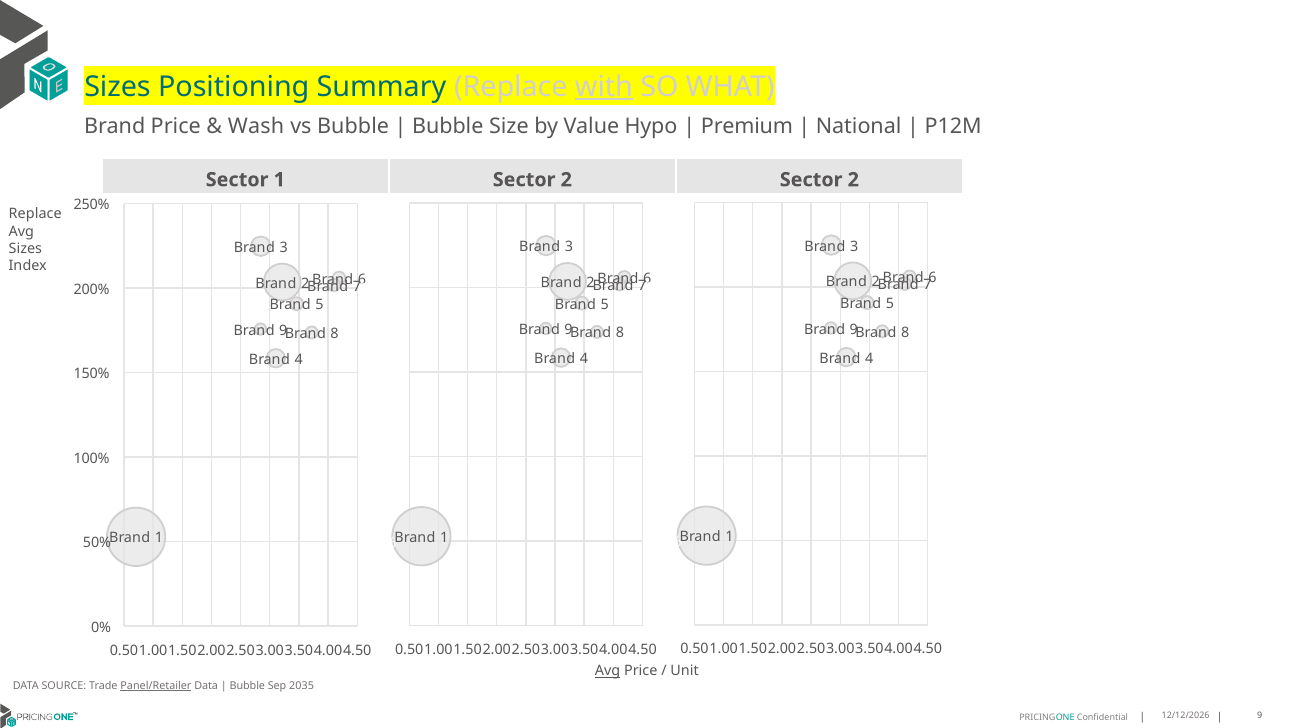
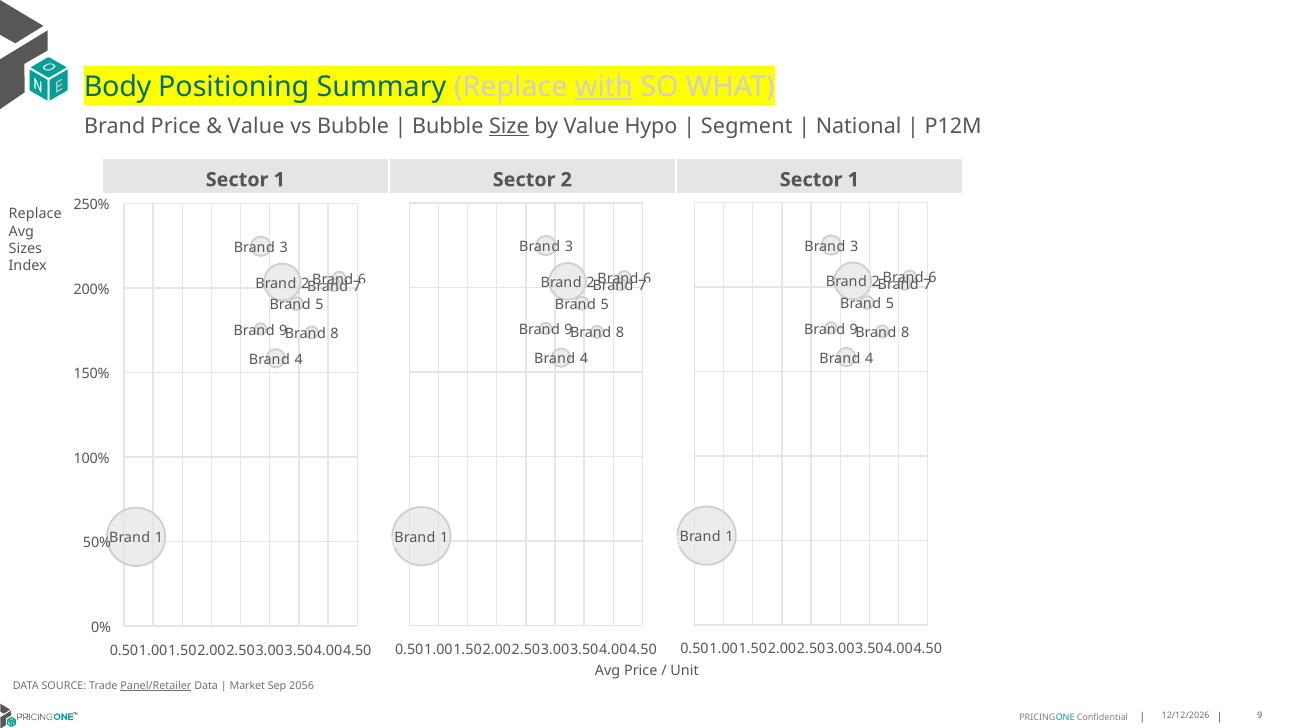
Sizes at (117, 87): Sizes -> Body
Wash at (256, 126): Wash -> Value
Size underline: none -> present
Premium: Premium -> Segment
2 Sector 2: 2 -> 1
Avg at (608, 671) underline: present -> none
Bubble at (247, 686): Bubble -> Market
2035: 2035 -> 2056
